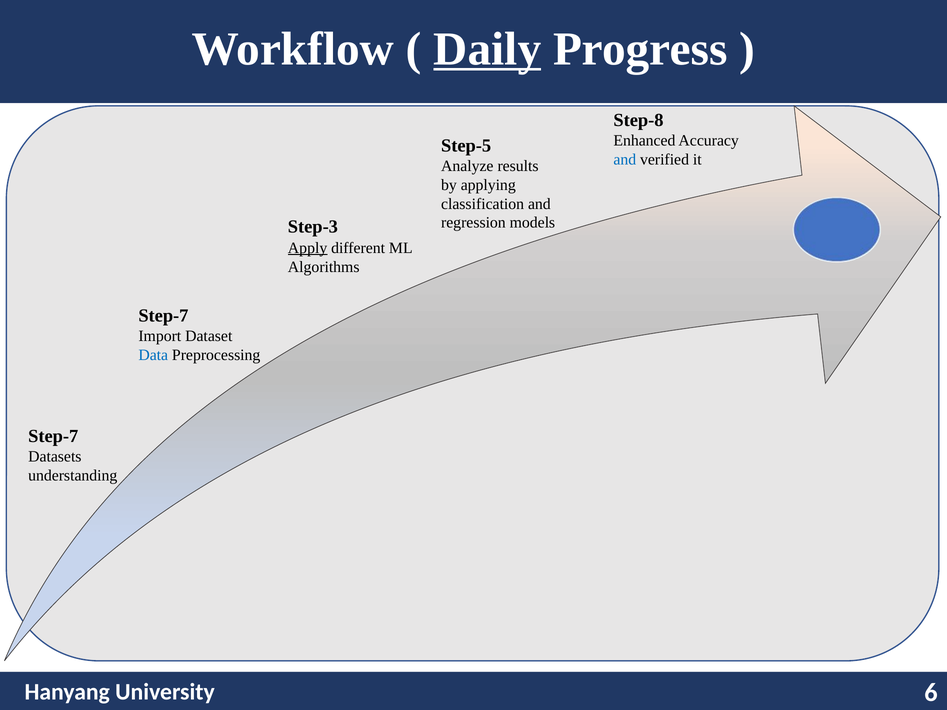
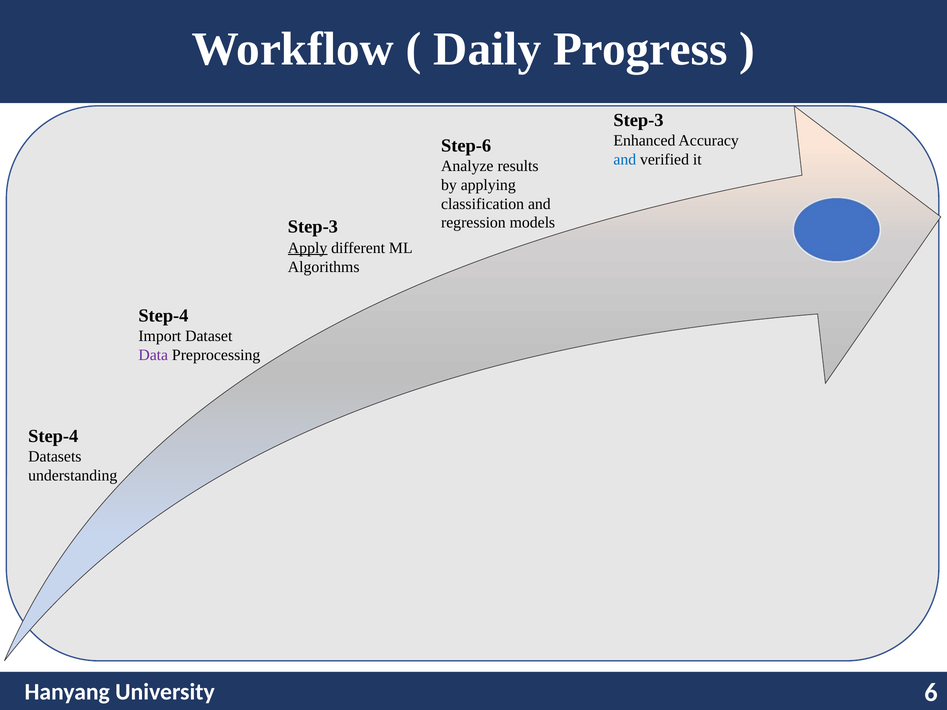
Daily underline: present -> none
Step-8 at (638, 120): Step-8 -> Step-3
Step-5: Step-5 -> Step-6
Step-7 at (163, 316): Step-7 -> Step-4
Data colour: blue -> purple
Step-7 at (53, 437): Step-7 -> Step-4
